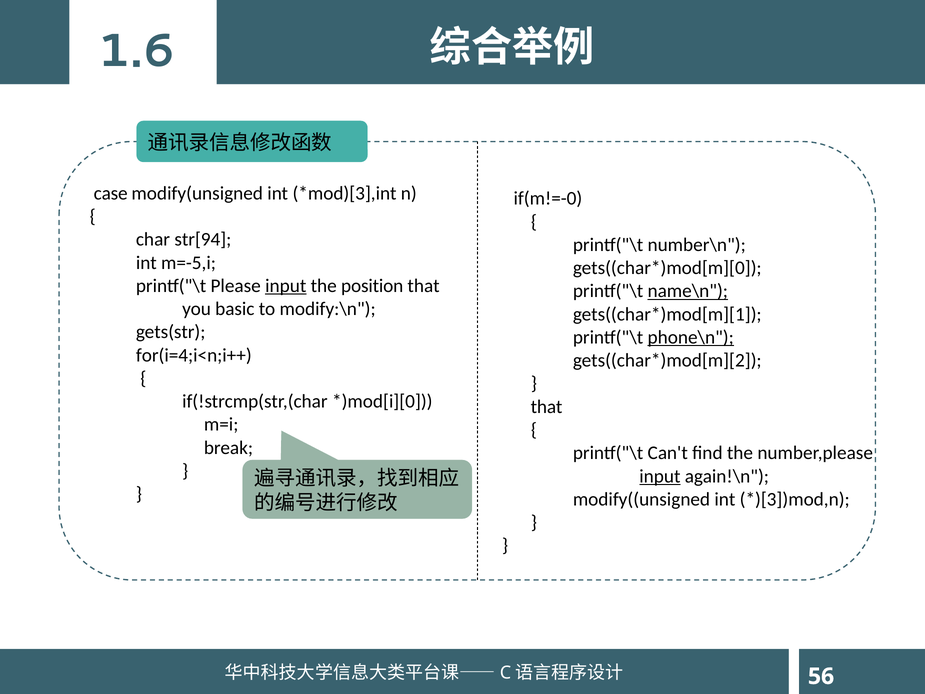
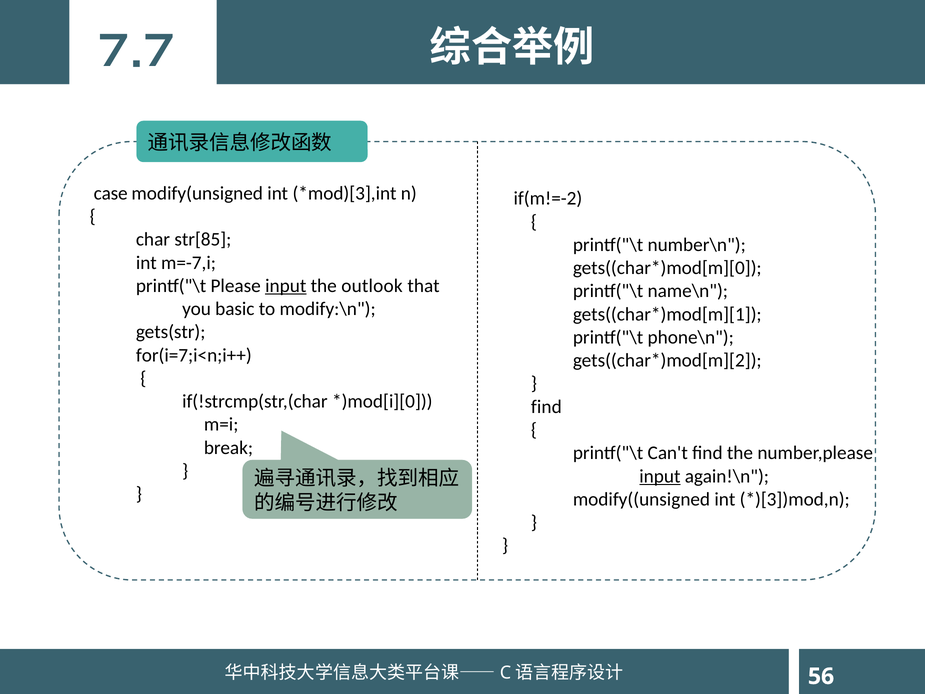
1.6: 1.6 -> 7.7
if(m!=-0: if(m!=-0 -> if(m!=-2
str[94: str[94 -> str[85
m=-5,i: m=-5,i -> m=-7,i
position: position -> outlook
name\n underline: present -> none
phone\n underline: present -> none
for(i=4;i<n;i++: for(i=4;i<n;i++ -> for(i=7;i<n;i++
that at (547, 407): that -> find
